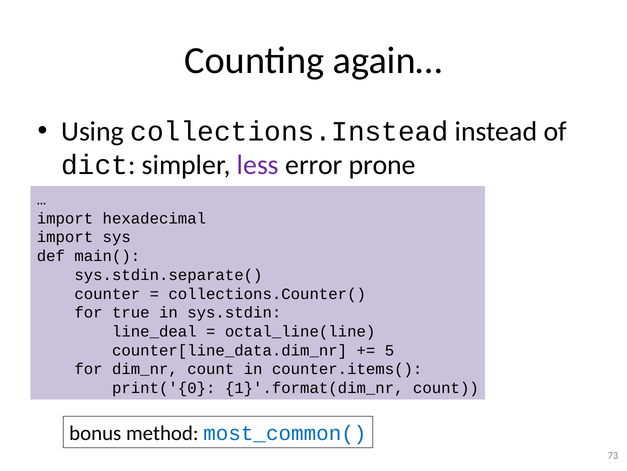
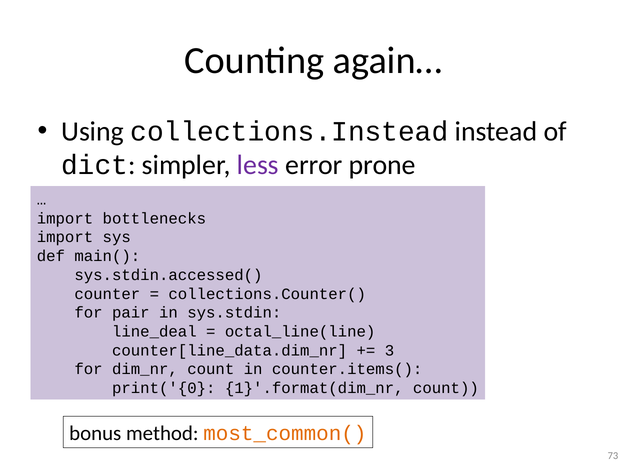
hexadecimal: hexadecimal -> bottlenecks
sys.stdin.separate(: sys.stdin.separate( -> sys.stdin.accessed(
true: true -> pair
5: 5 -> 3
most_common( colour: blue -> orange
